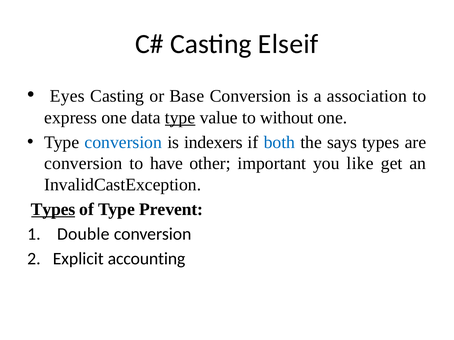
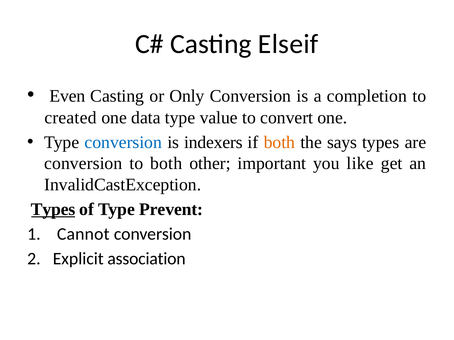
Eyes: Eyes -> Even
Base: Base -> Only
association: association -> completion
express: express -> created
type at (180, 118) underline: present -> none
without: without -> convert
both at (279, 143) colour: blue -> orange
to have: have -> both
Double: Double -> Cannot
accounting: accounting -> association
